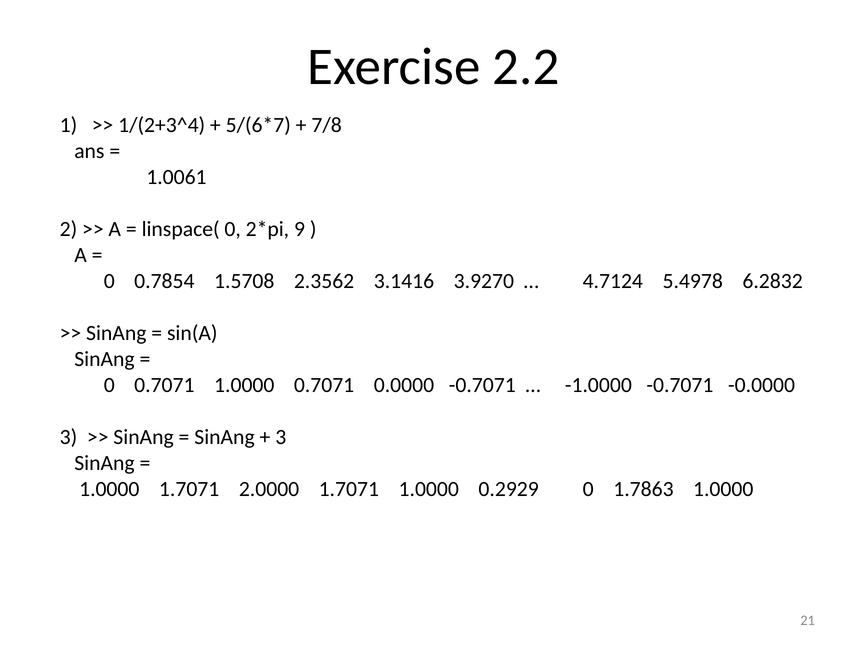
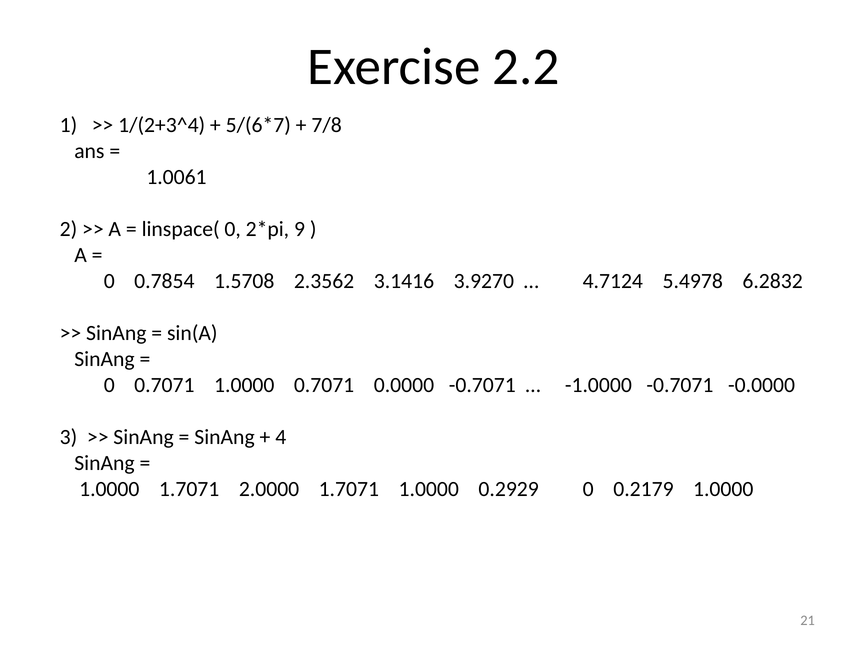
3 at (281, 438): 3 -> 4
1.7863: 1.7863 -> 0.2179
